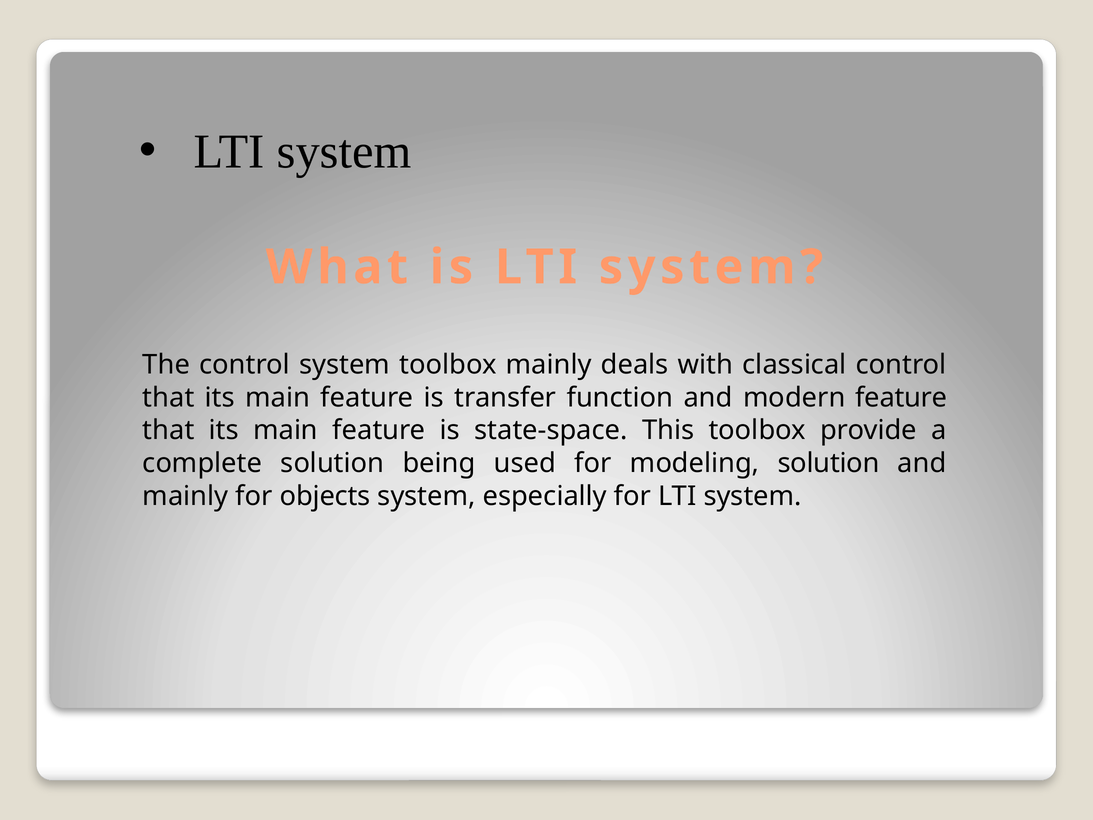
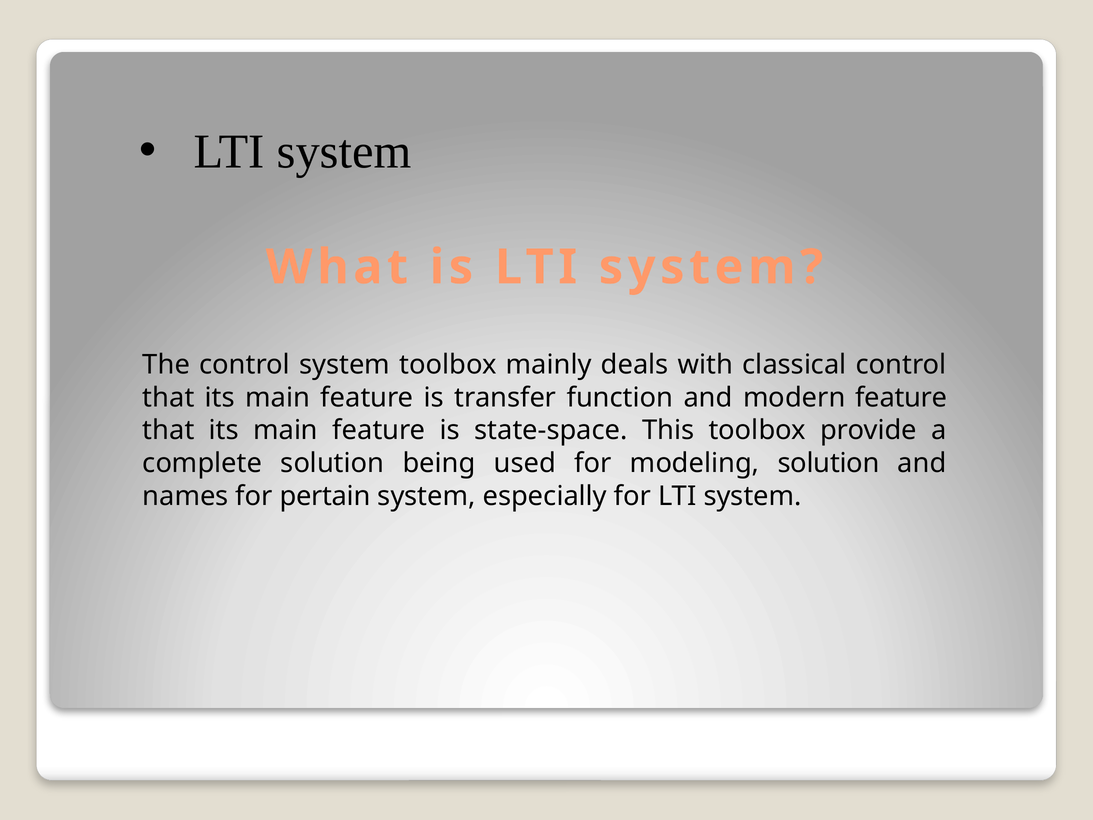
mainly at (185, 496): mainly -> names
objects: objects -> pertain
